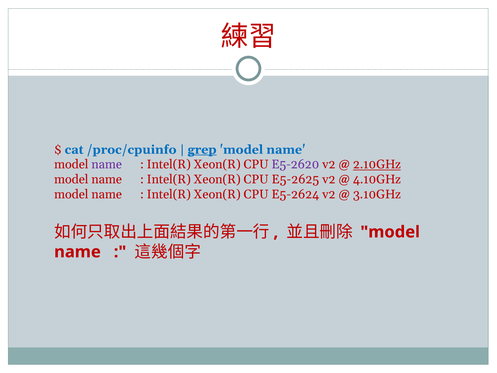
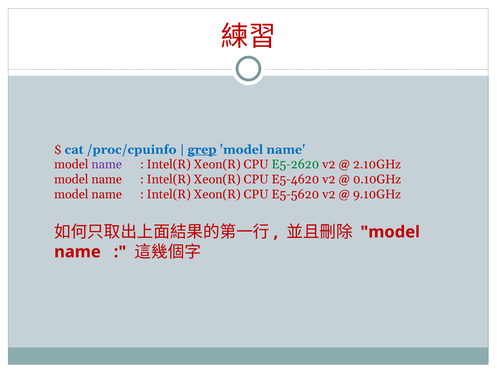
E5-2620 colour: purple -> green
2.10GHz underline: present -> none
E5-2625: E5-2625 -> E5-4620
4.10GHz: 4.10GHz -> 0.10GHz
E5-2624: E5-2624 -> E5-5620
3.10GHz: 3.10GHz -> 9.10GHz
